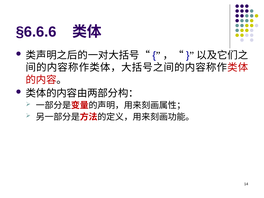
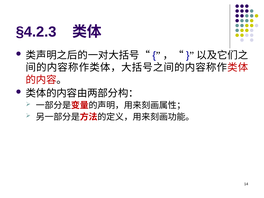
§6.6.6: §6.6.6 -> §4.2.3
